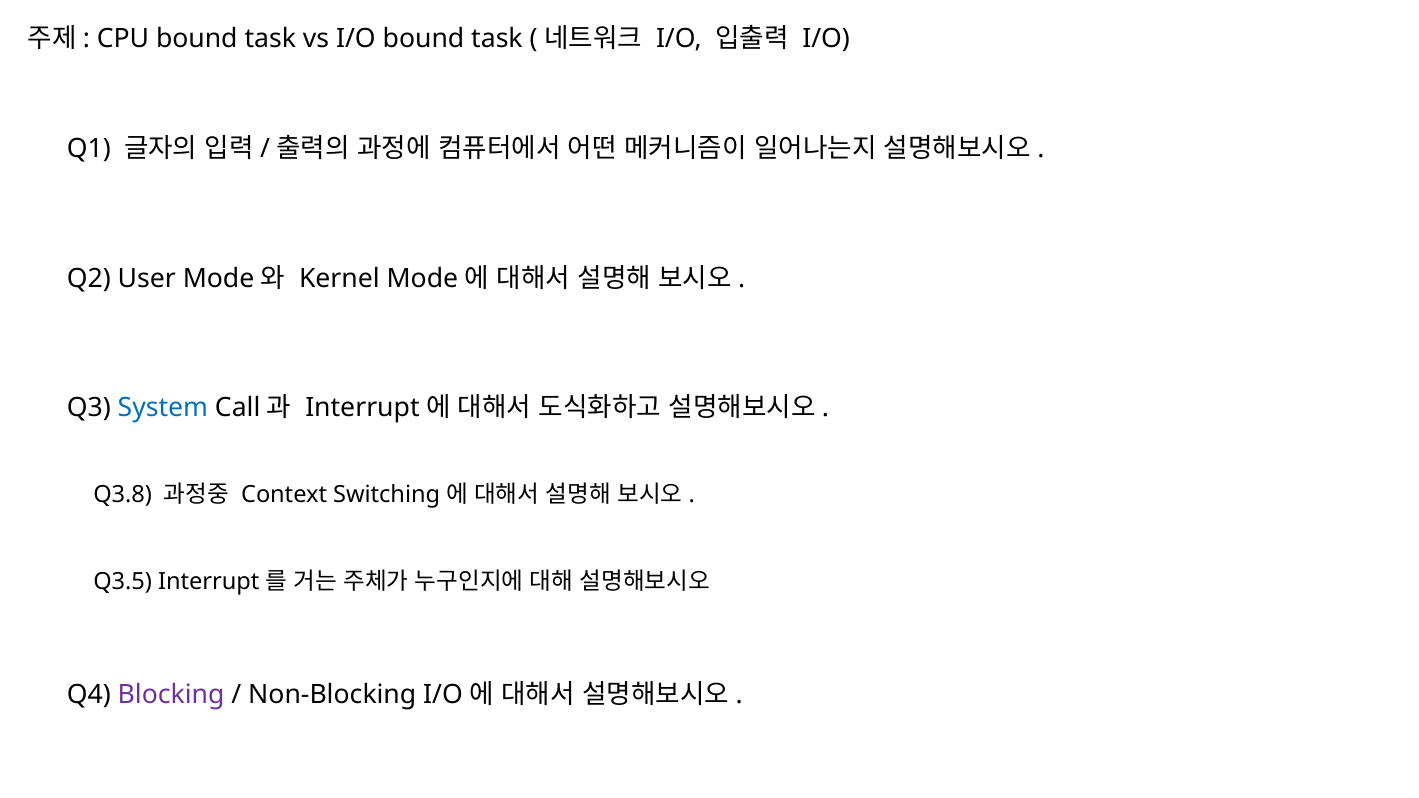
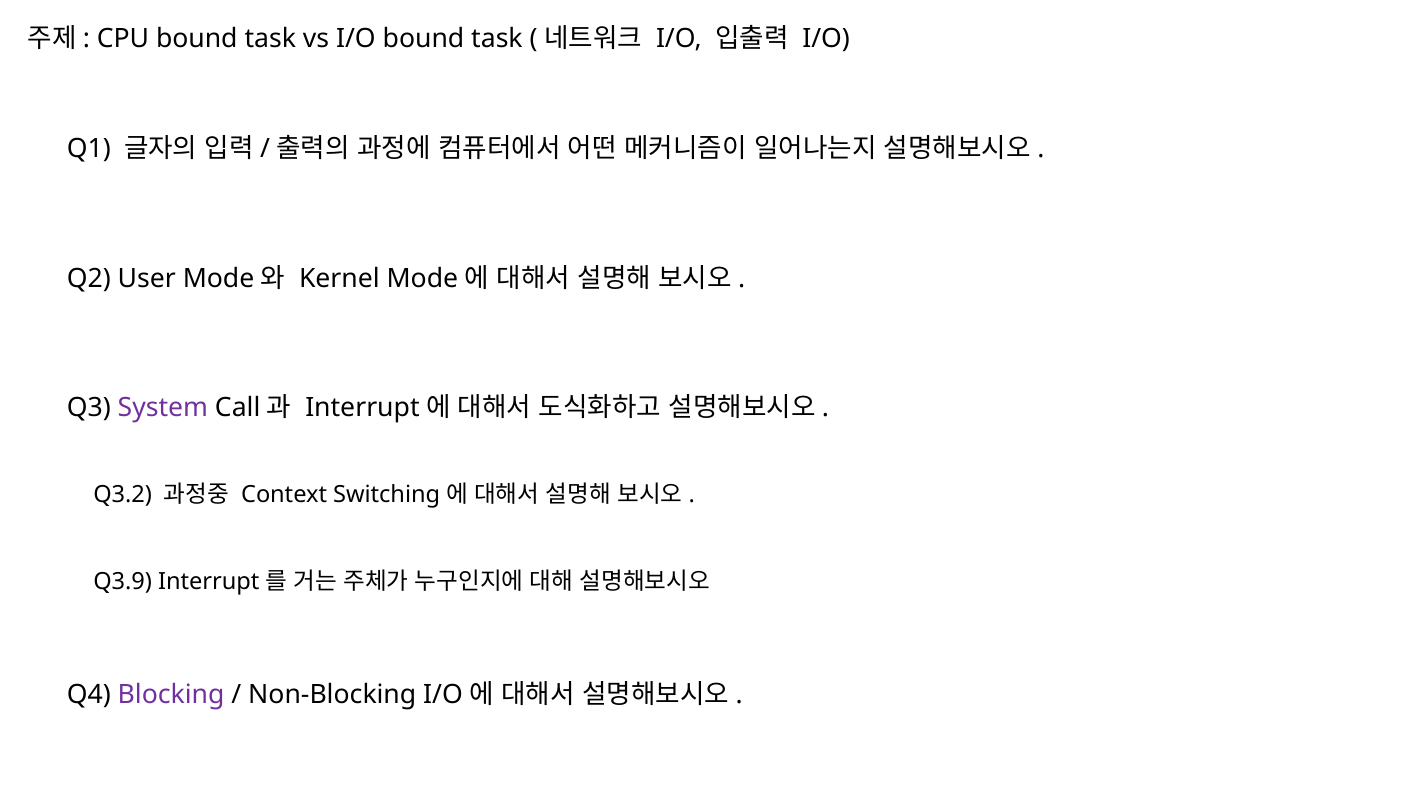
System colour: blue -> purple
Q3.8: Q3.8 -> Q3.2
Q3.5: Q3.5 -> Q3.9
